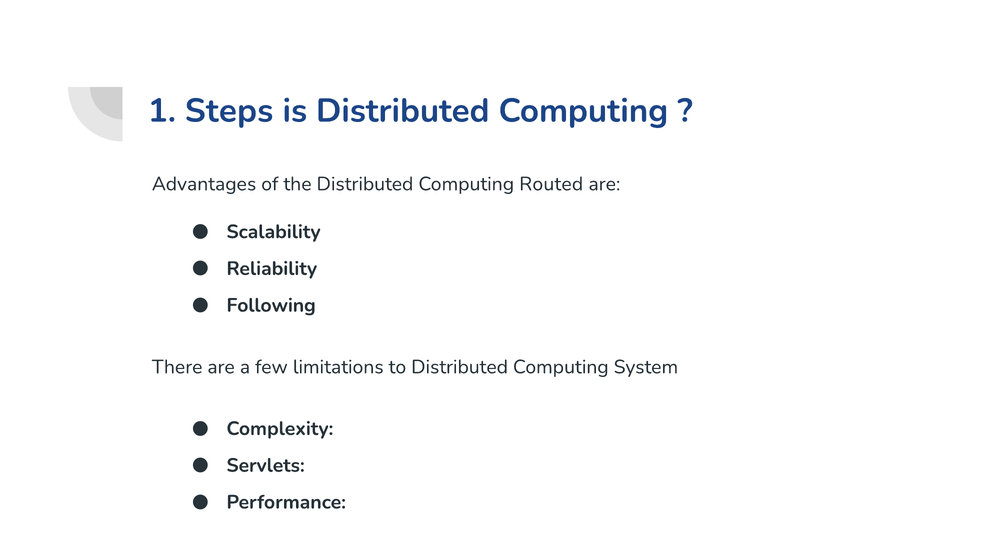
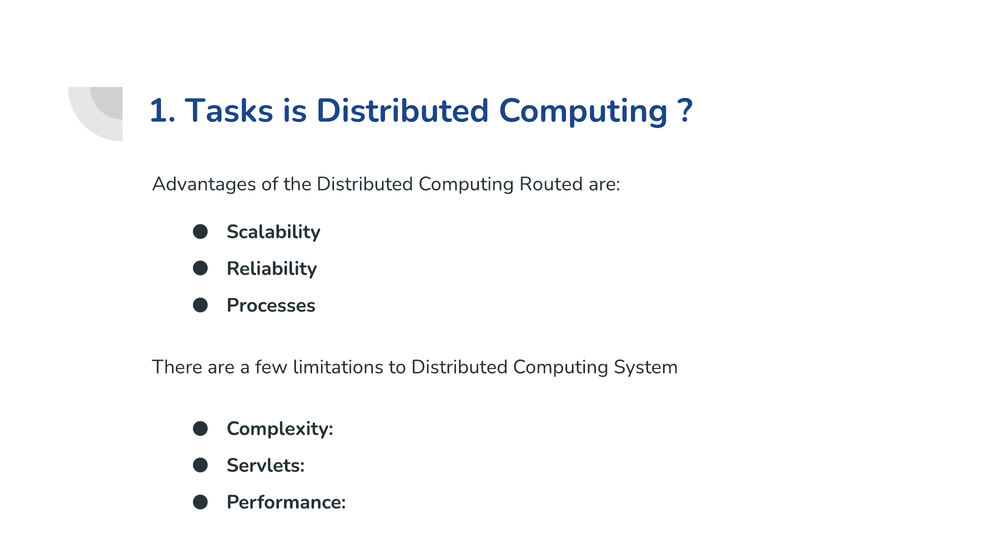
Steps: Steps -> Tasks
Following: Following -> Processes
